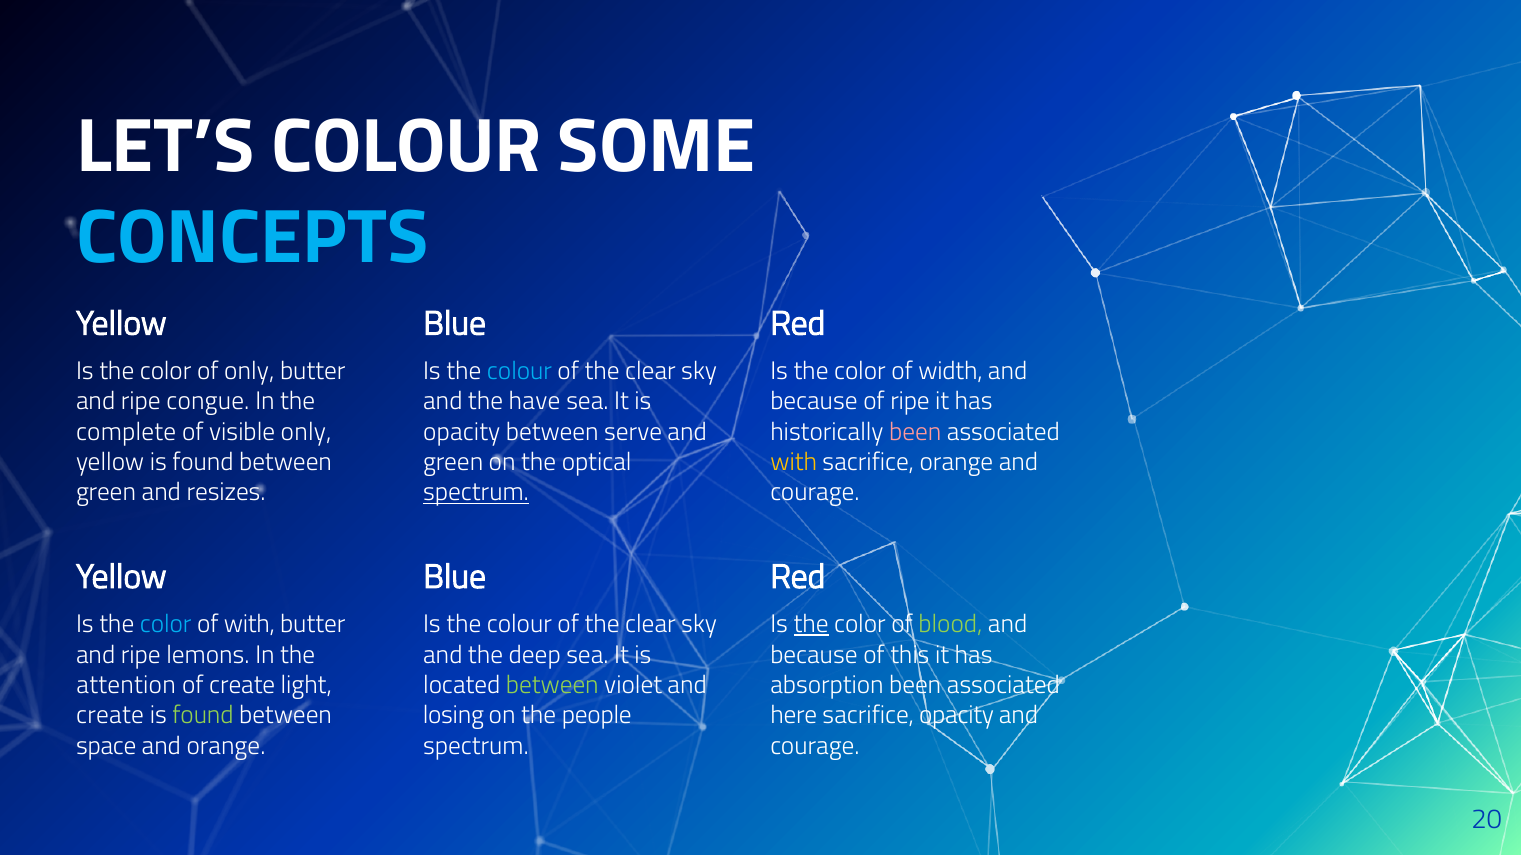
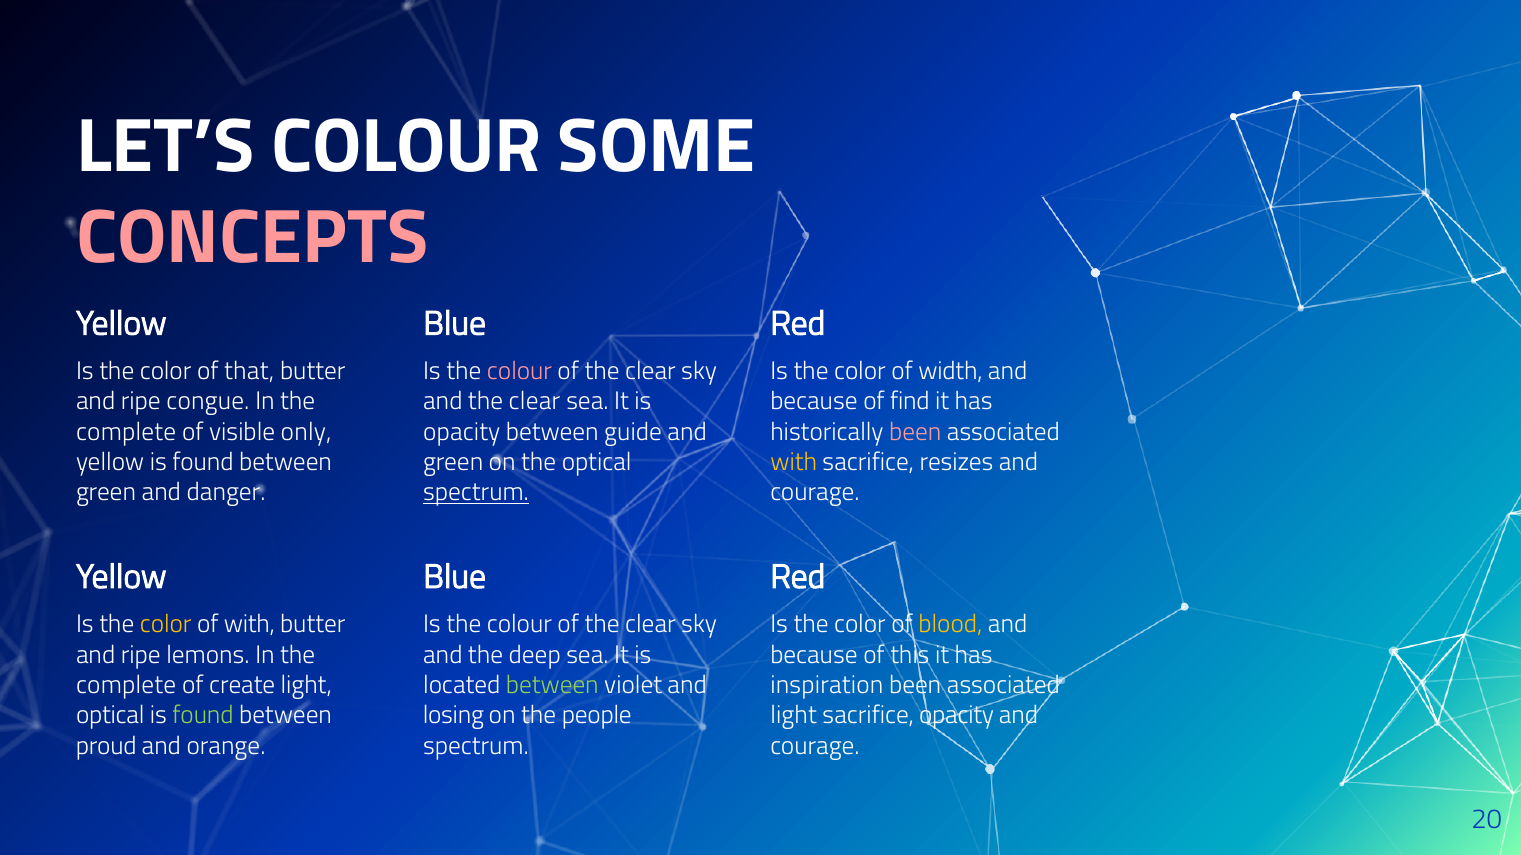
CONCEPTS colour: light blue -> pink
of only: only -> that
colour at (520, 371) colour: light blue -> pink
and the have: have -> clear
of ripe: ripe -> find
serve: serve -> guide
sacrifice orange: orange -> resizes
resizes: resizes -> danger
color at (166, 625) colour: light blue -> yellow
the at (811, 625) underline: present -> none
blood colour: light green -> yellow
attention at (126, 686): attention -> complete
absorption: absorption -> inspiration
create at (110, 716): create -> optical
here at (794, 716): here -> light
space: space -> proud
